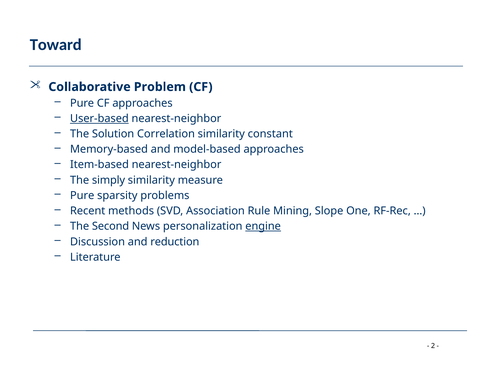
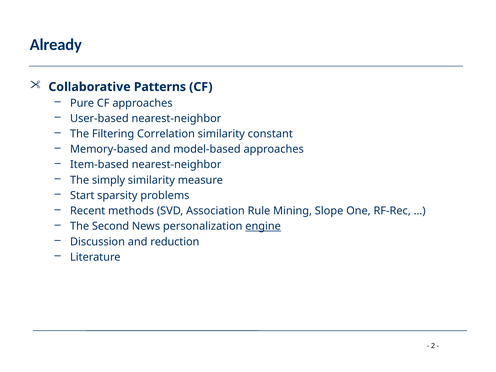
Toward: Toward -> Already
Problem: Problem -> Patterns
User-based underline: present -> none
Solution: Solution -> Filtering
Pure at (82, 195): Pure -> Start
